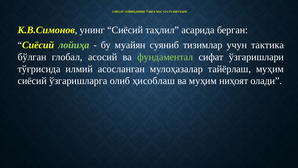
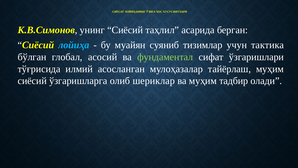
лойиҳа colour: light green -> light blue
ҳисоблаш: ҳисоблаш -> шериклар
ниҳоят: ниҳоят -> тадбир
